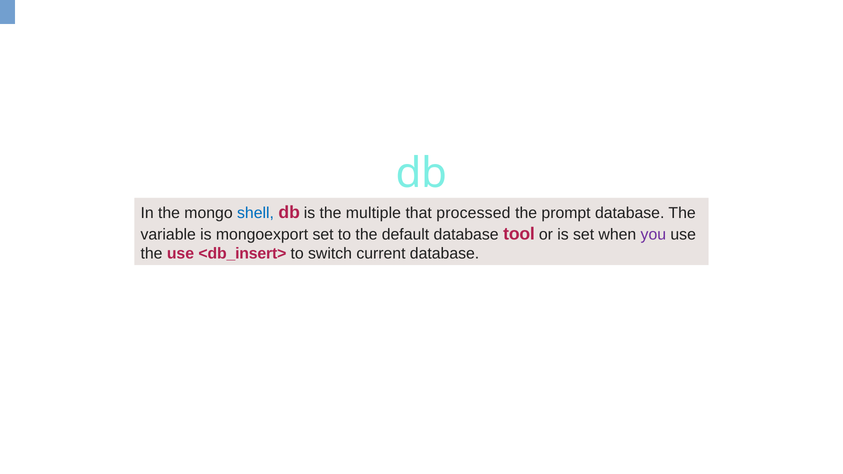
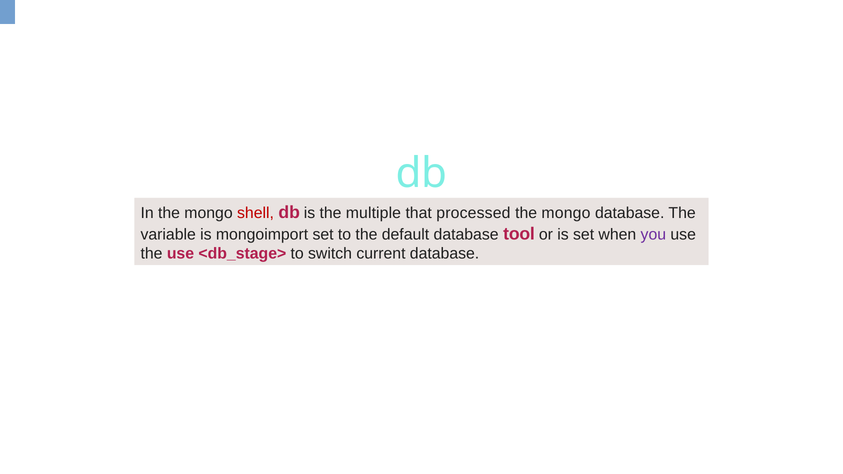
shell colour: blue -> red
prompt at (566, 213): prompt -> mongo
mongoexport: mongoexport -> mongoimport
<db_insert>: <db_insert> -> <db_stage>
